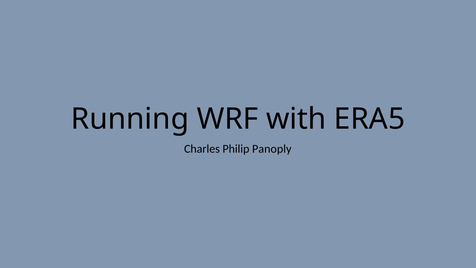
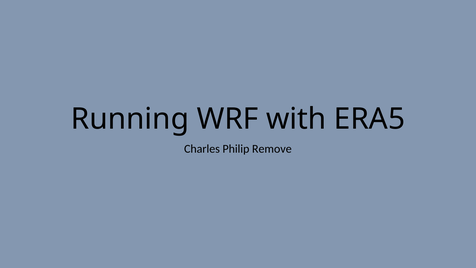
Panoply: Panoply -> Remove
